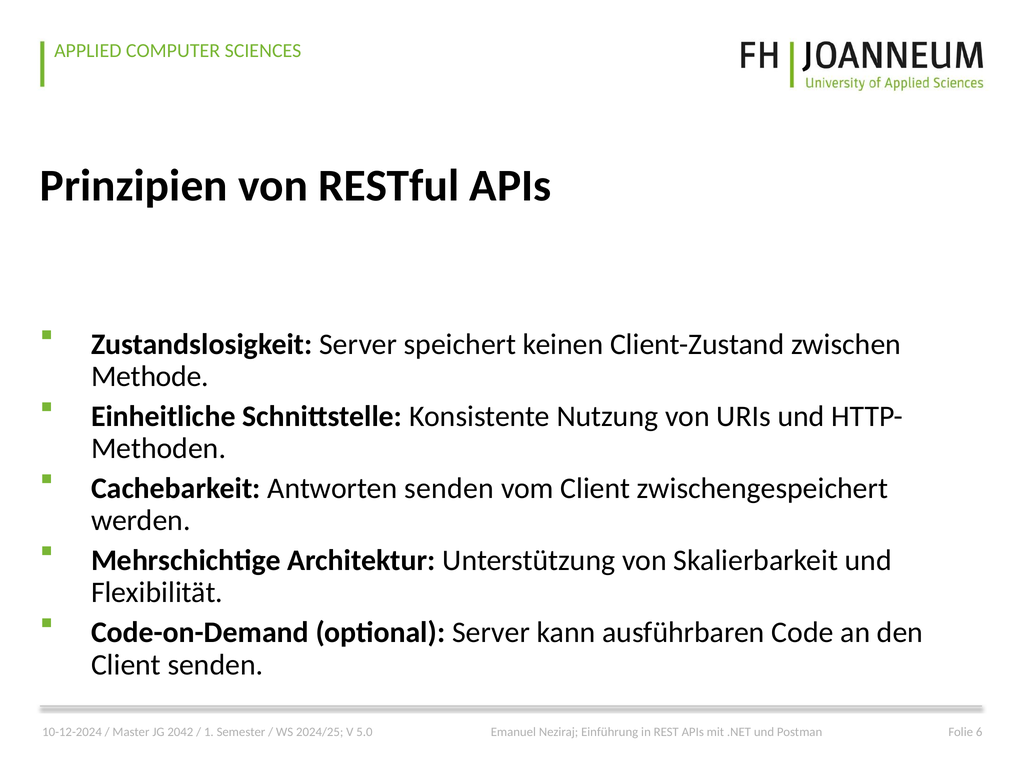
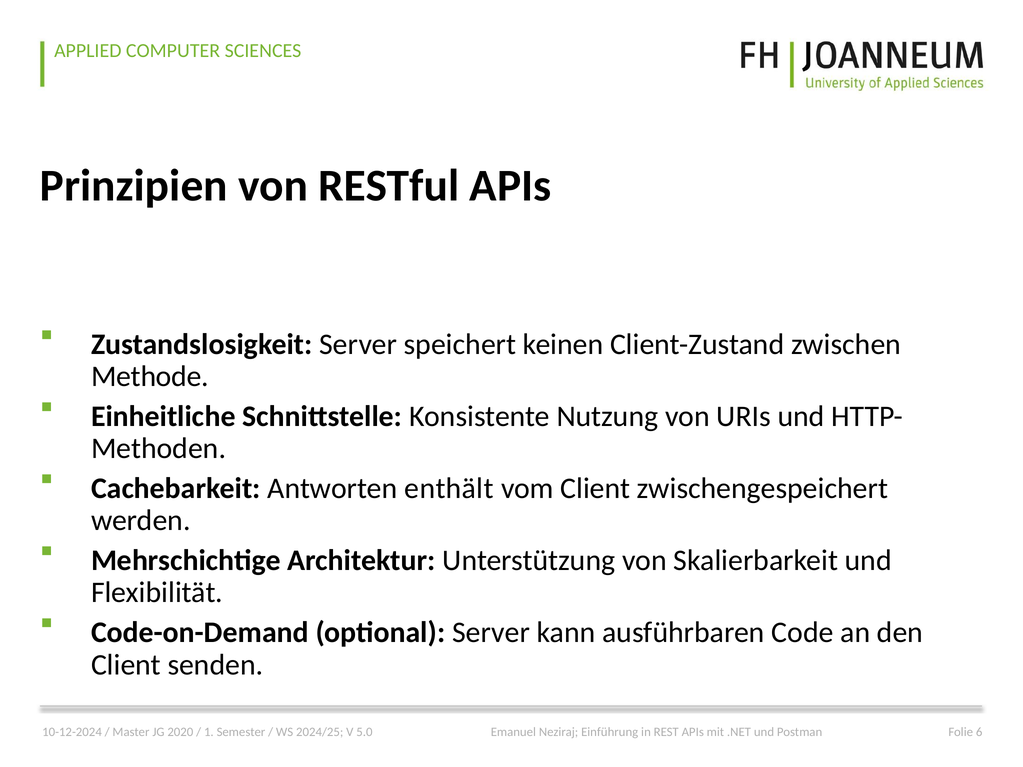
Antworten senden: senden -> enthält
2042: 2042 -> 2020
